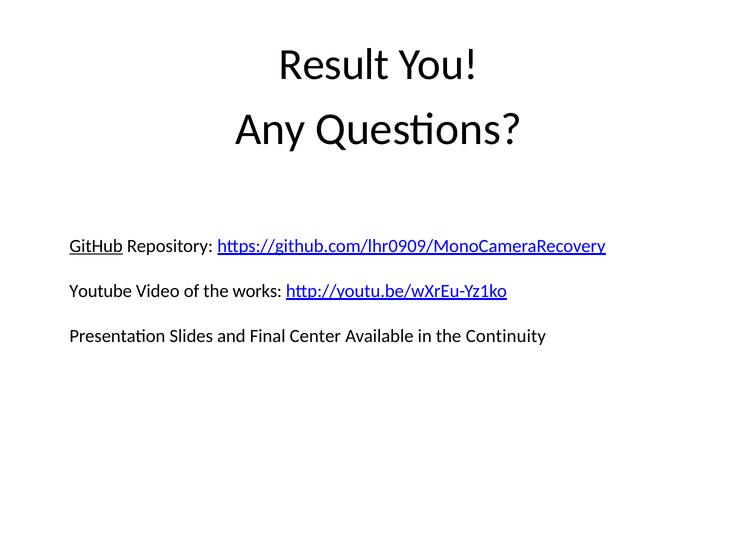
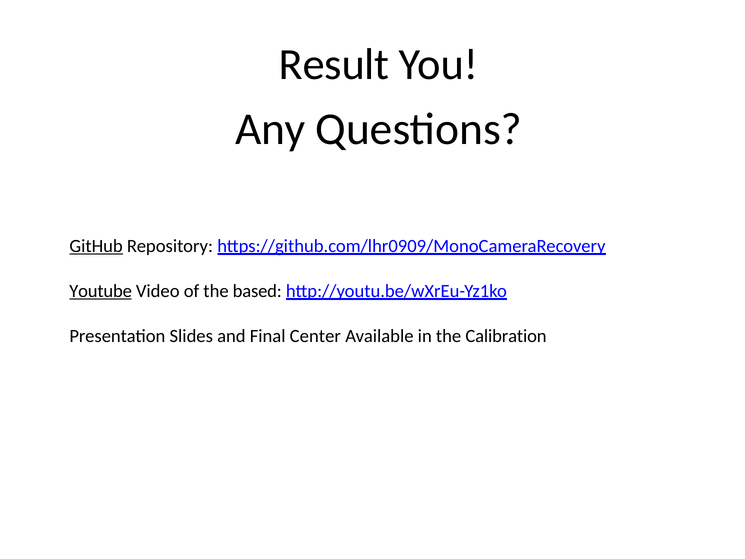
Youtube underline: none -> present
works: works -> based
Continuity: Continuity -> Calibration
